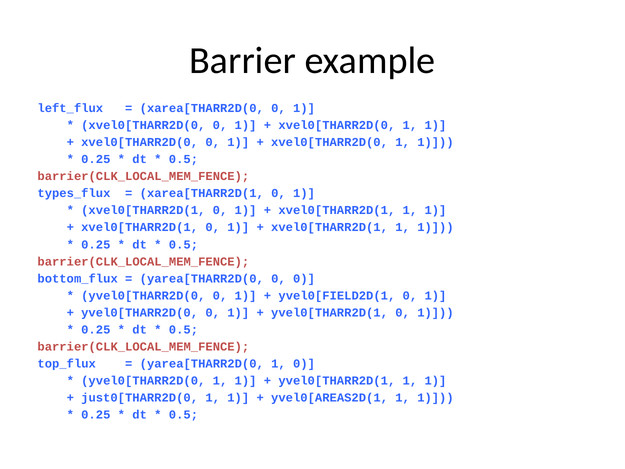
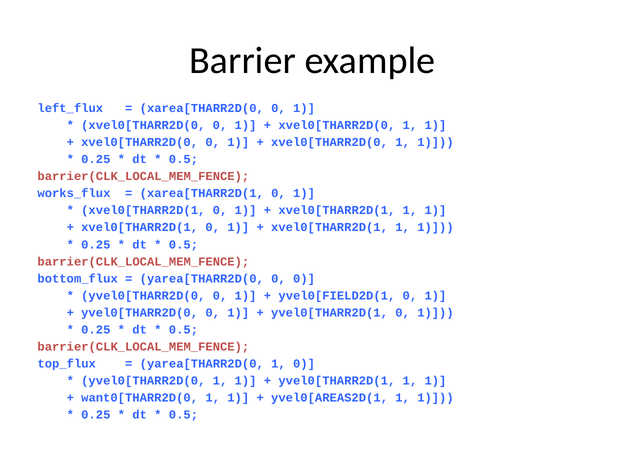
types_flux: types_flux -> works_flux
just0[THARR2D(0: just0[THARR2D(0 -> want0[THARR2D(0
